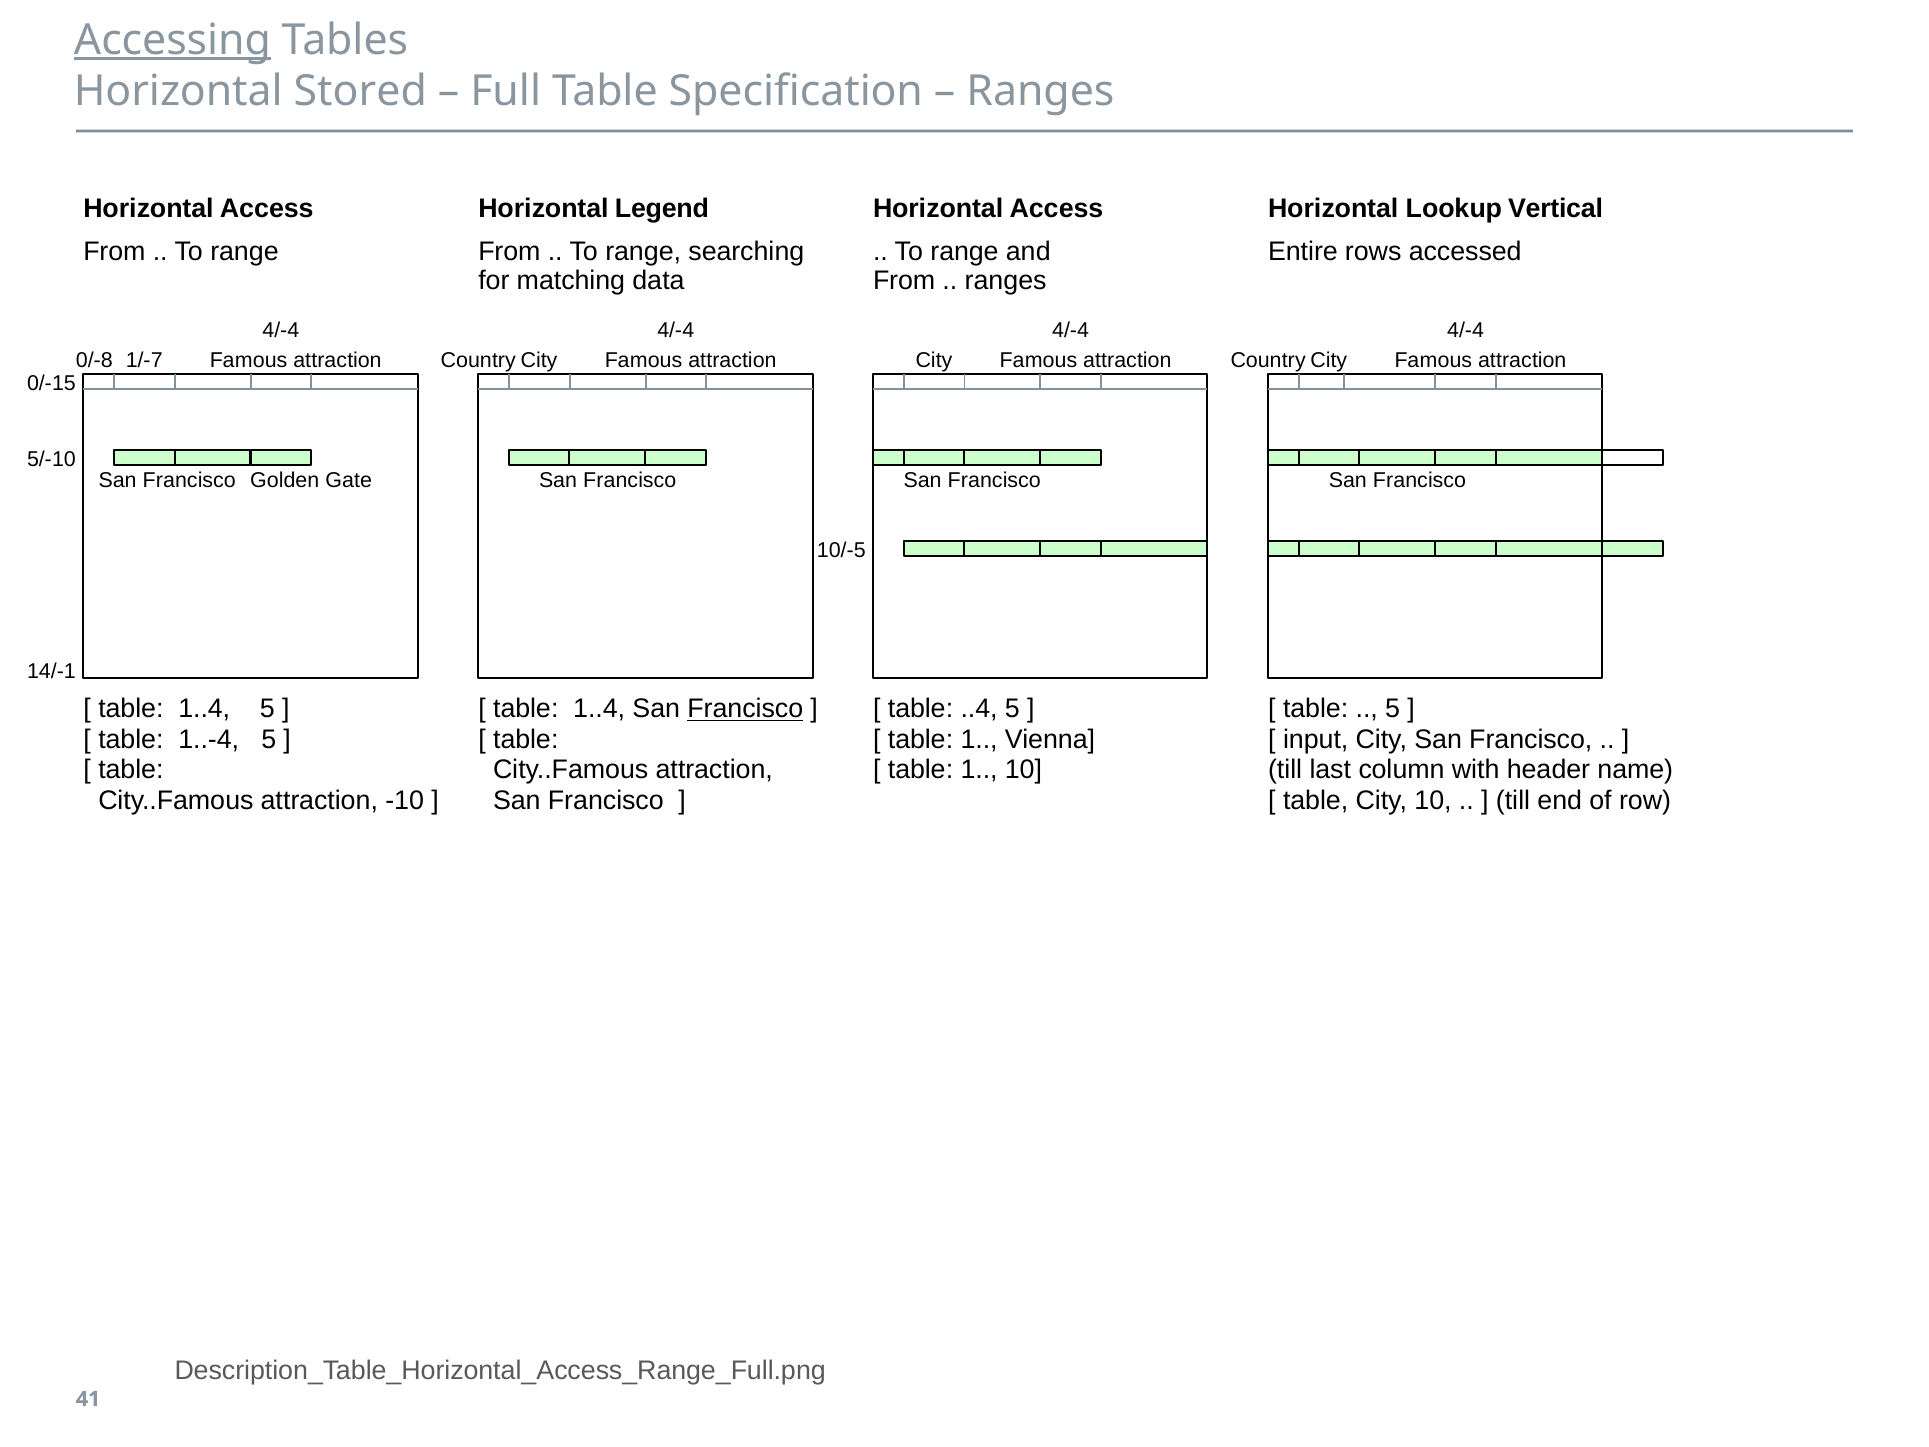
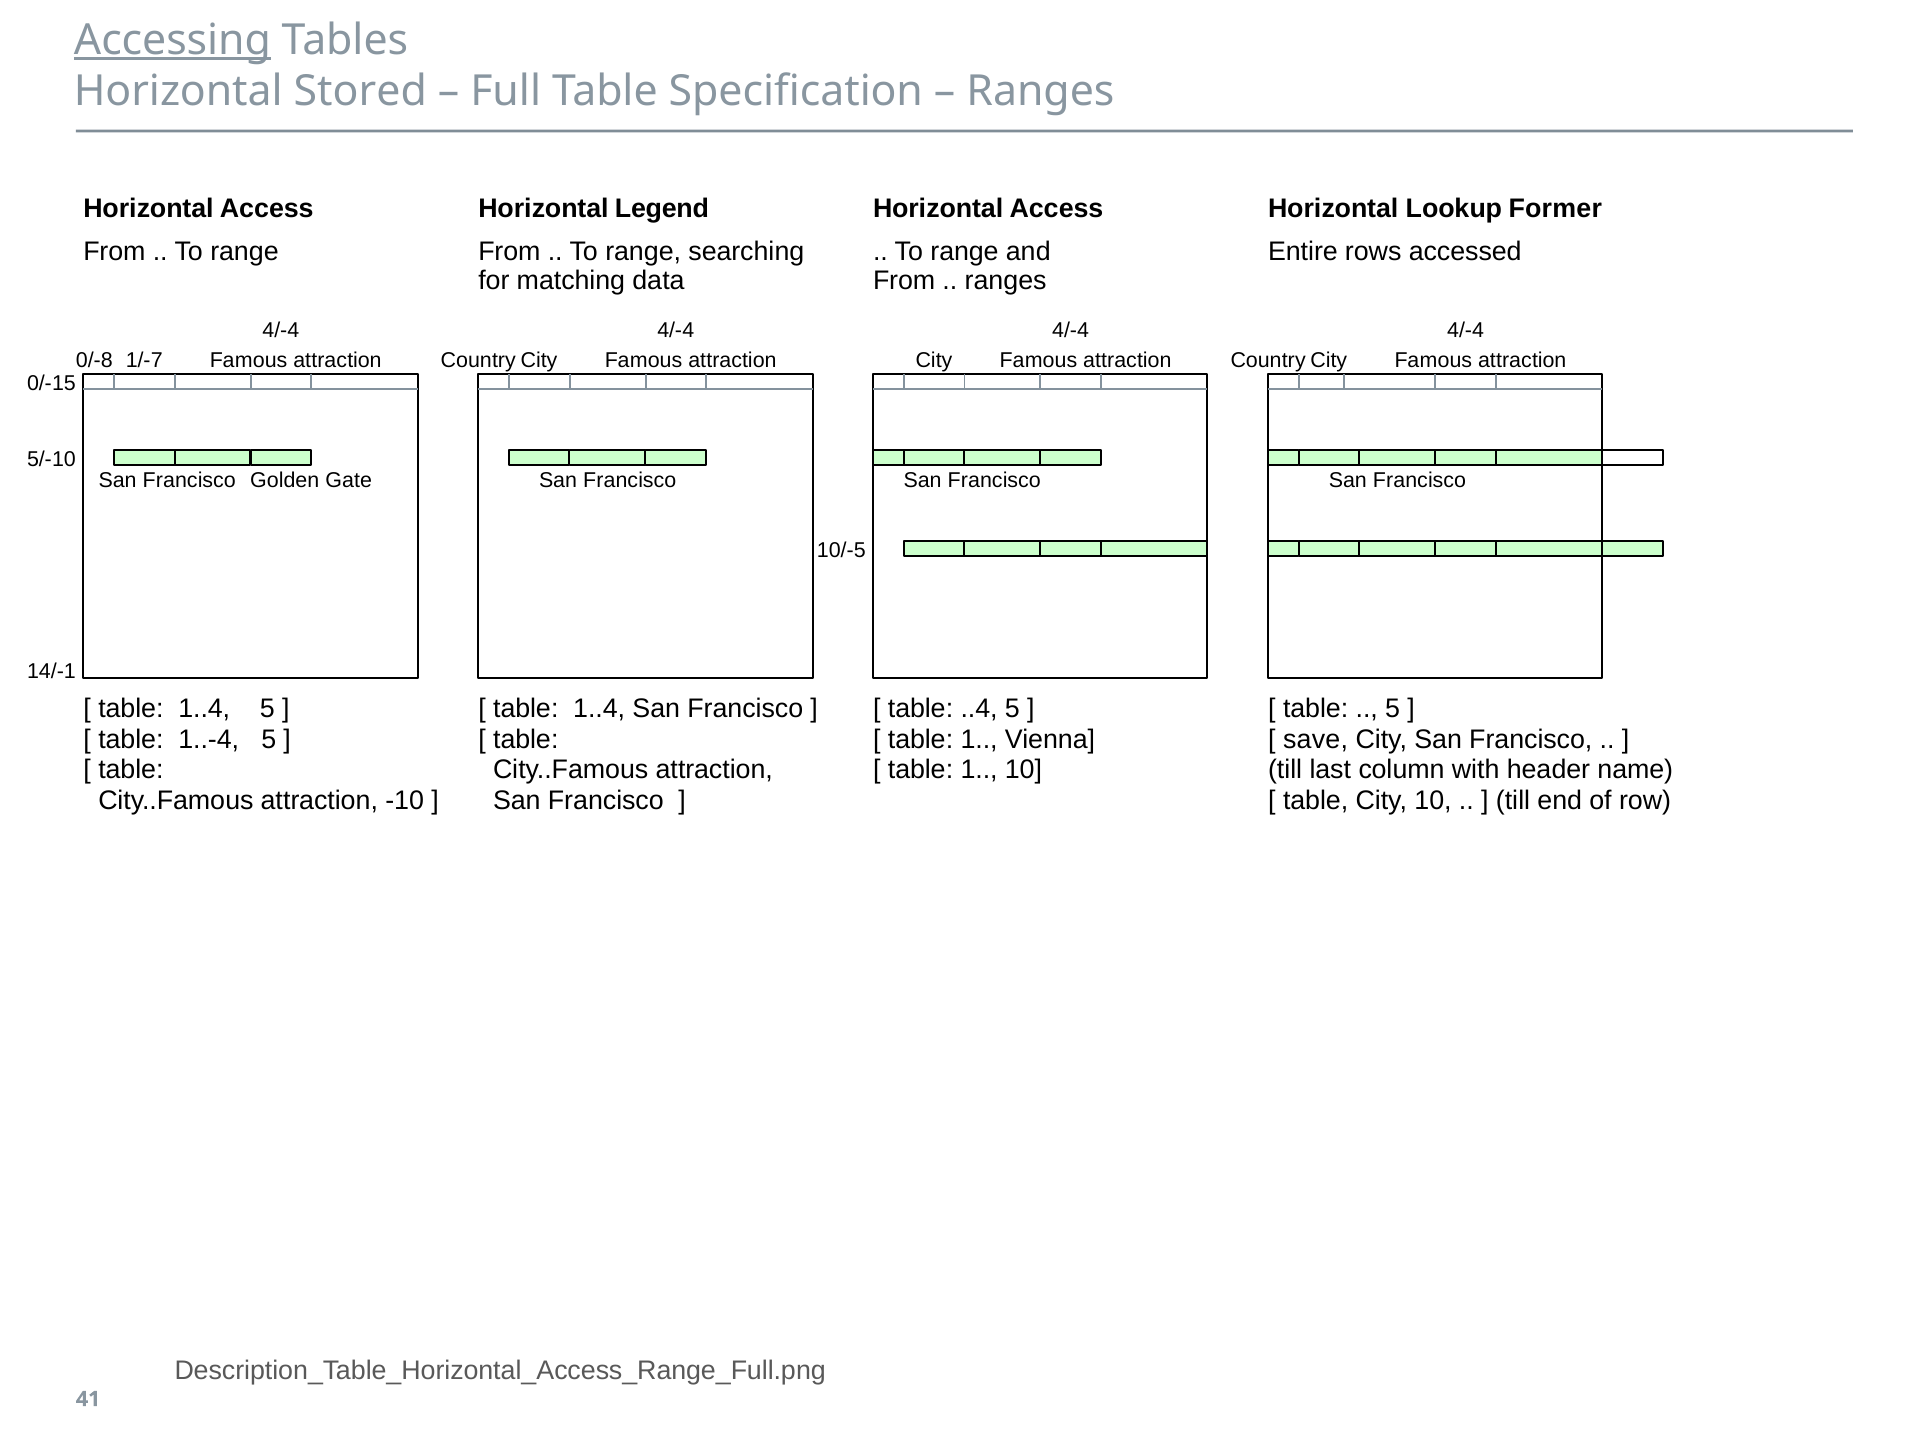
Vertical: Vertical -> Former
Francisco at (745, 709) underline: present -> none
input: input -> save
